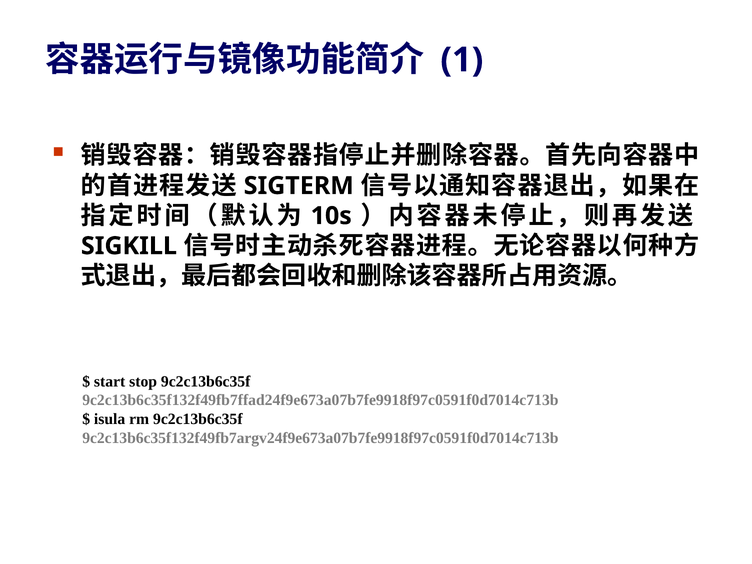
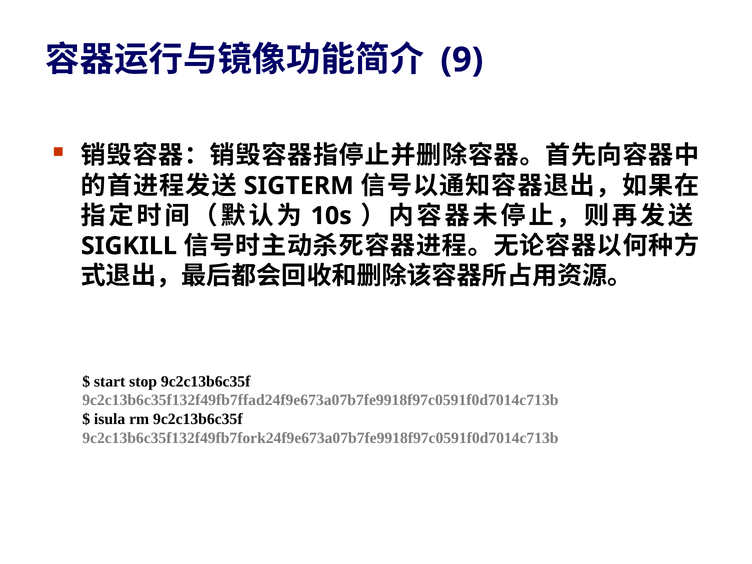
1: 1 -> 9
9c2c13b6c35f132f49fb7argv24f9e673a07b7fe9918f97c0591f0d7014c713b: 9c2c13b6c35f132f49fb7argv24f9e673a07b7fe9918f97c0591f0d7014c713b -> 9c2c13b6c35f132f49fb7fork24f9e673a07b7fe9918f97c0591f0d7014c713b
